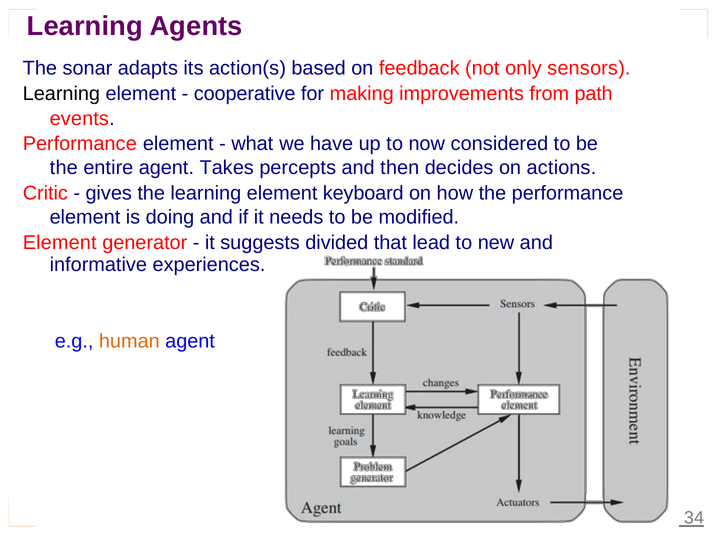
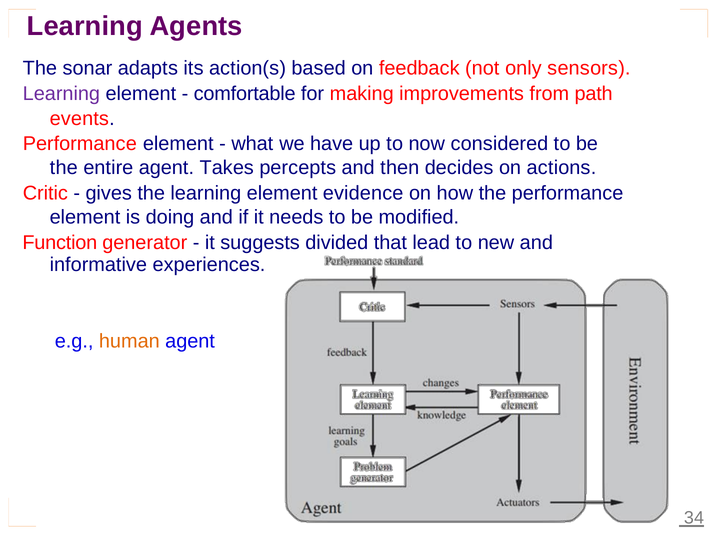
Learning at (61, 94) colour: black -> purple
cooperative: cooperative -> comfortable
keyboard: keyboard -> evidence
Element at (60, 243): Element -> Function
